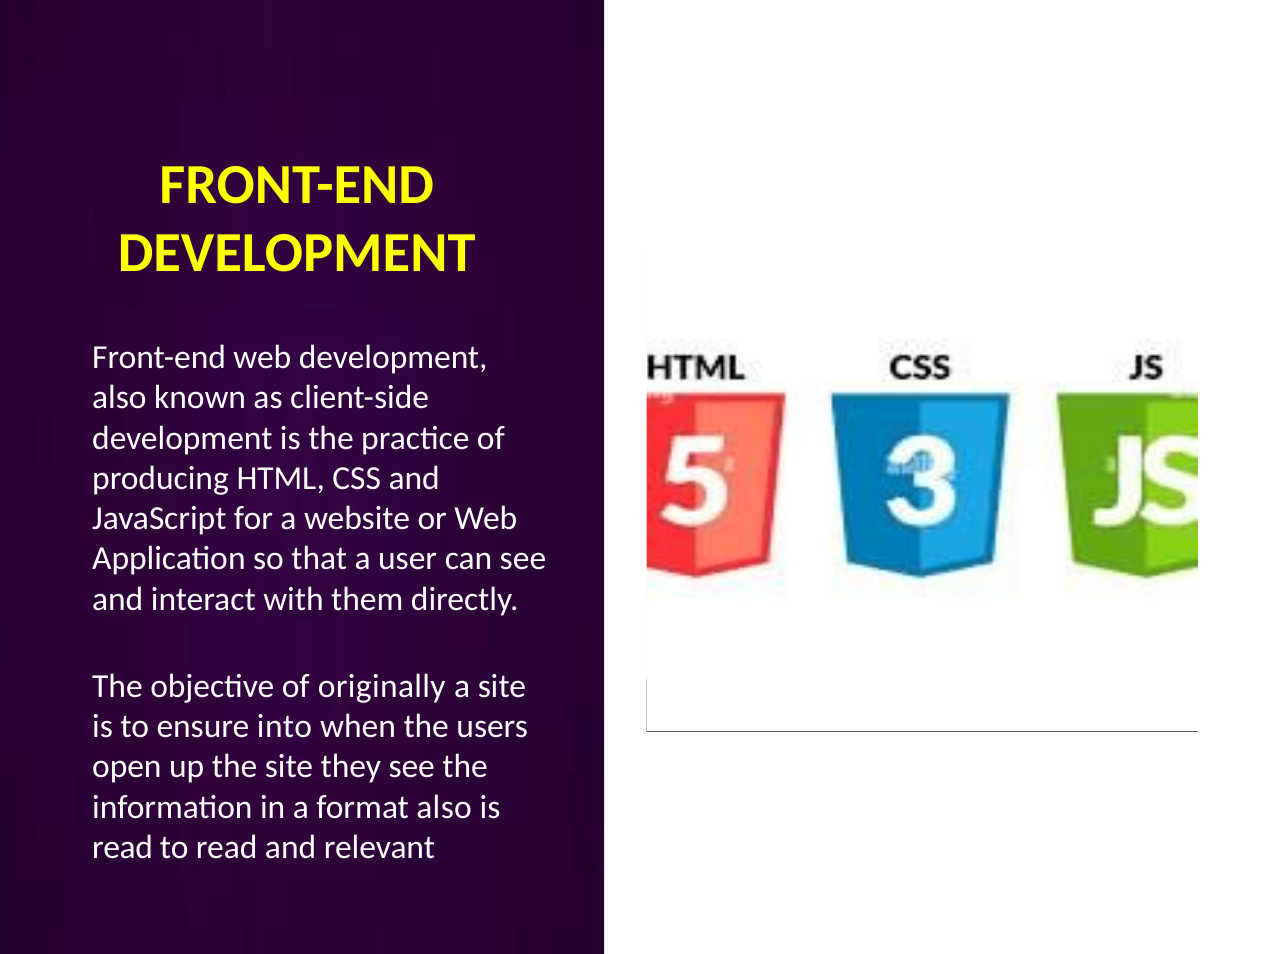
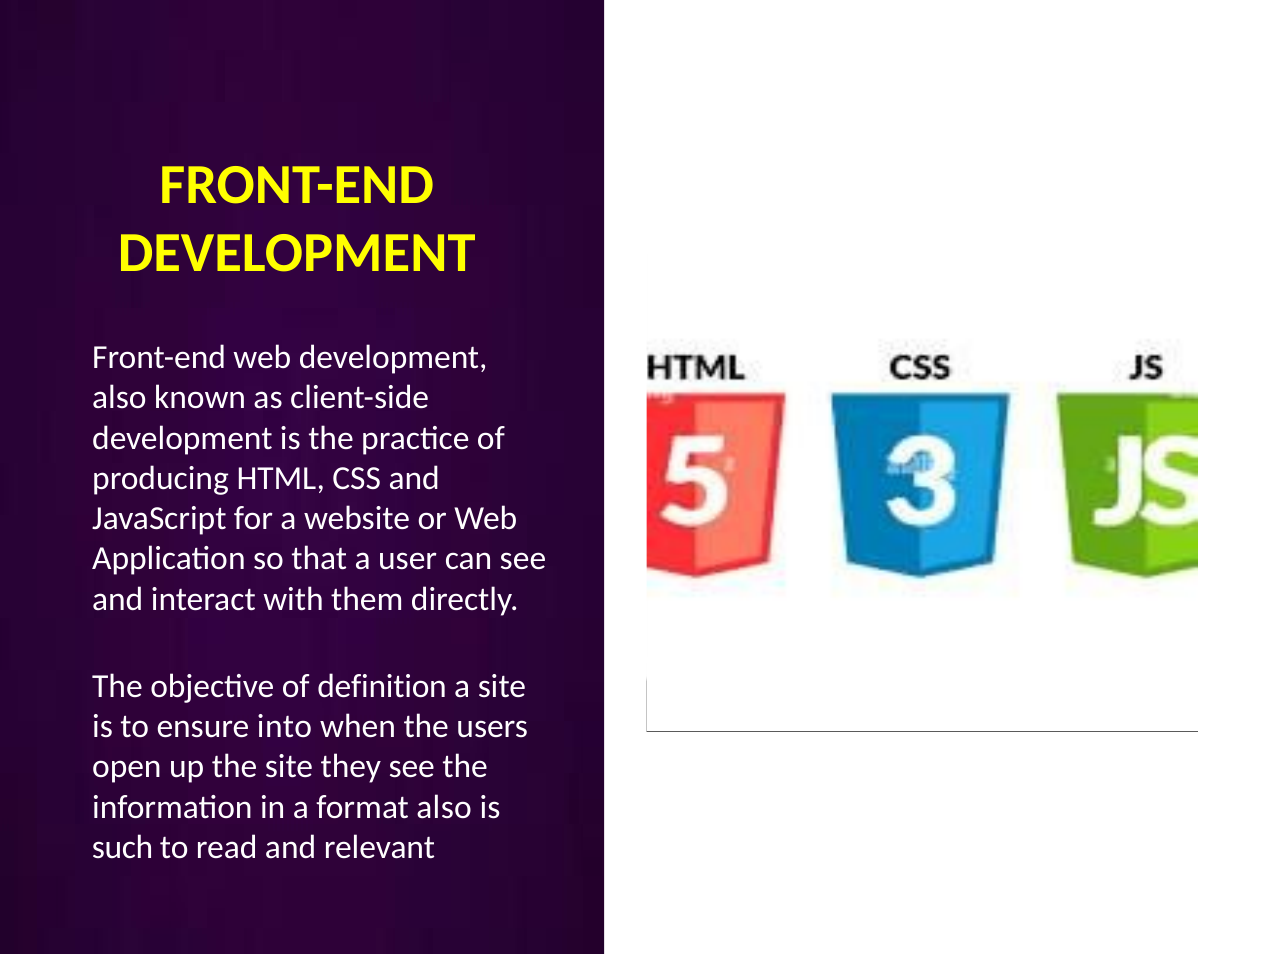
originally: originally -> definition
read at (123, 847): read -> such
